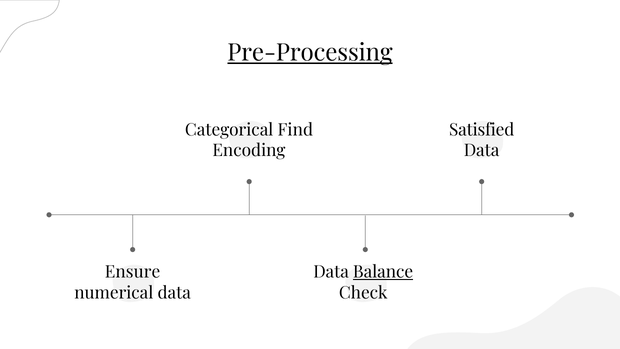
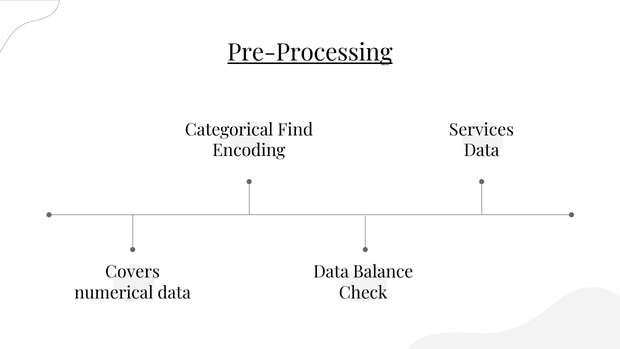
Satisfied: Satisfied -> Services
Ensure: Ensure -> Covers
Balance underline: present -> none
